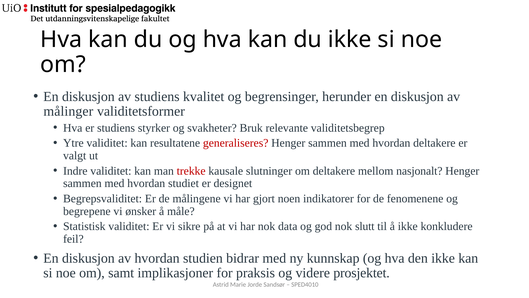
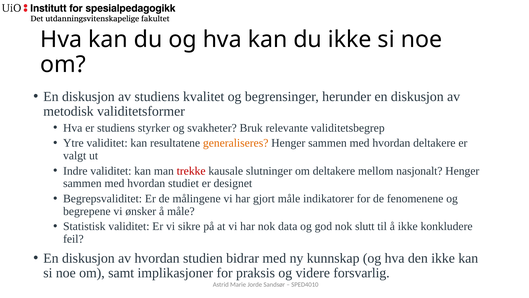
målinger: målinger -> metodisk
generaliseres colour: red -> orange
gjort noen: noen -> måle
prosjektet: prosjektet -> forsvarlig
